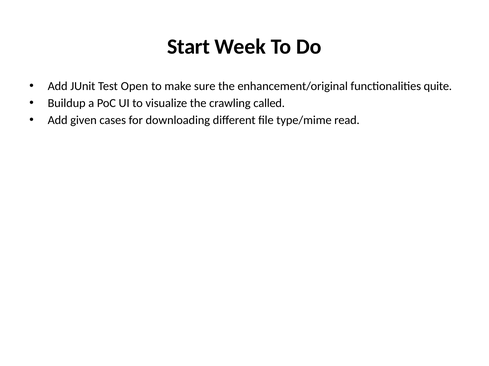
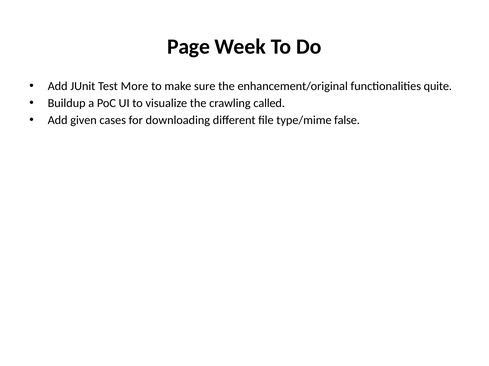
Start: Start -> Page
Open: Open -> More
read: read -> false
